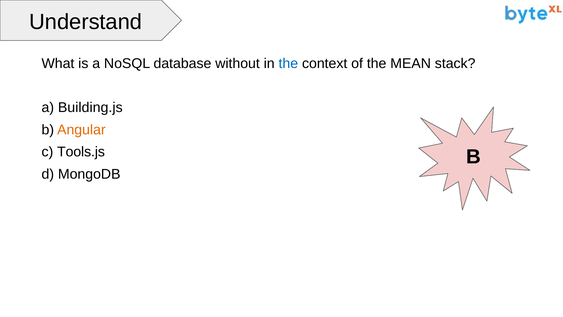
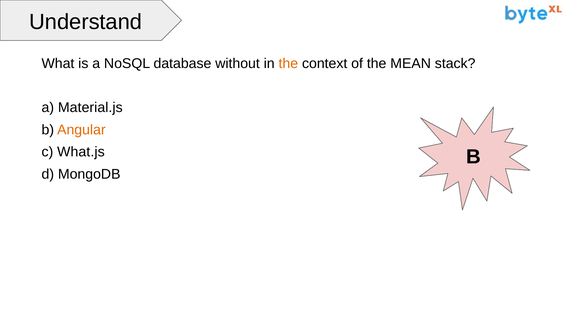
the at (288, 63) colour: blue -> orange
Building.js: Building.js -> Material.js
Tools.js: Tools.js -> What.js
